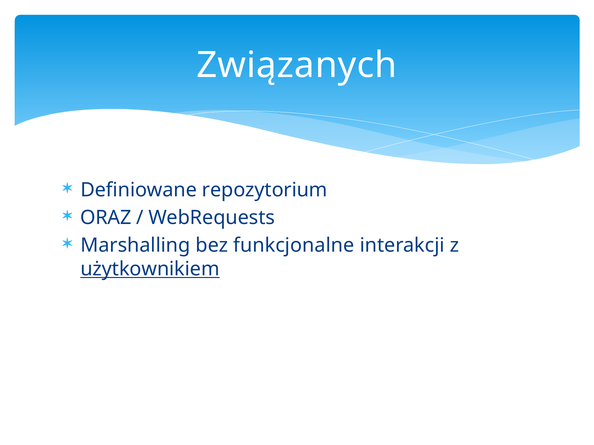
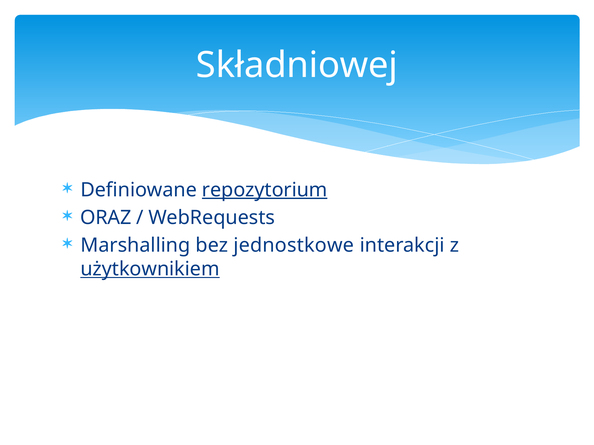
Związanych: Związanych -> Składniowej
repozytorium underline: none -> present
funkcjonalne: funkcjonalne -> jednostkowe
